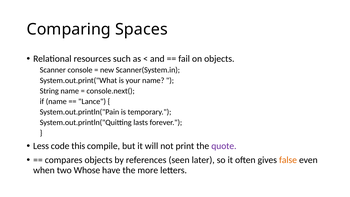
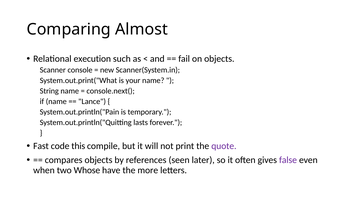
Spaces: Spaces -> Almost
resources: resources -> execution
Less: Less -> Fast
false colour: orange -> purple
